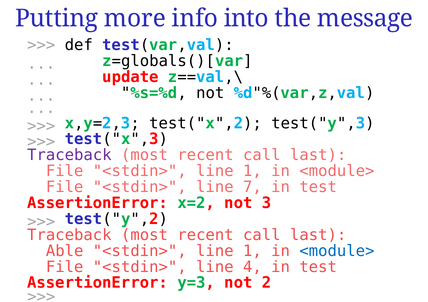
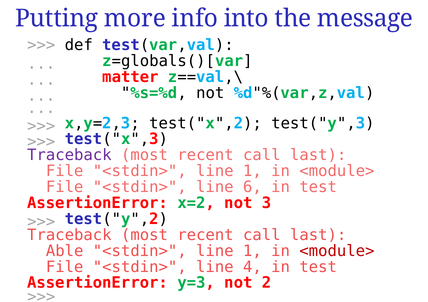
update: update -> matter
7: 7 -> 6
<module> at (337, 250) colour: blue -> red
